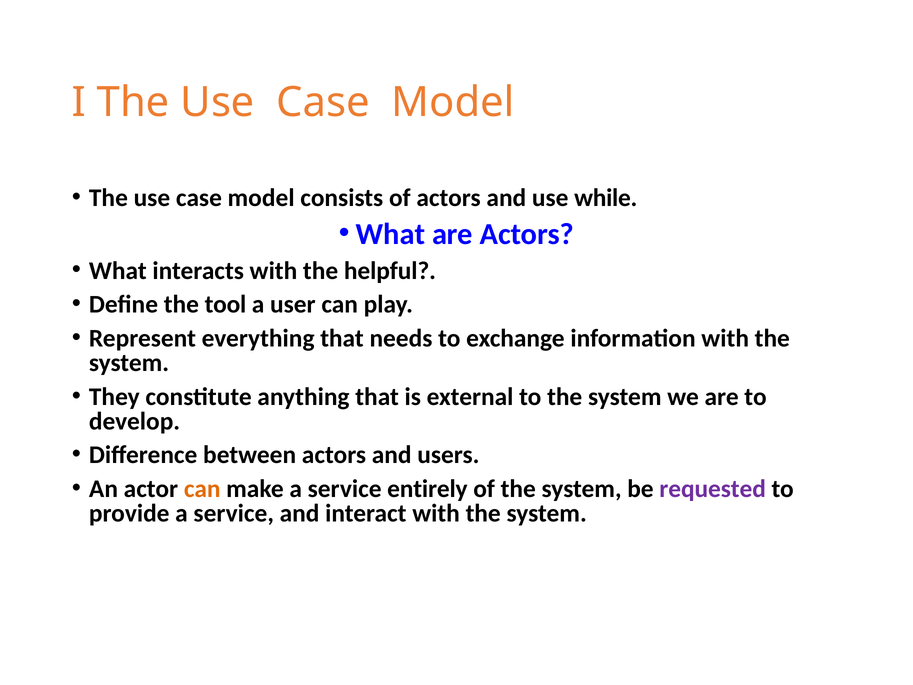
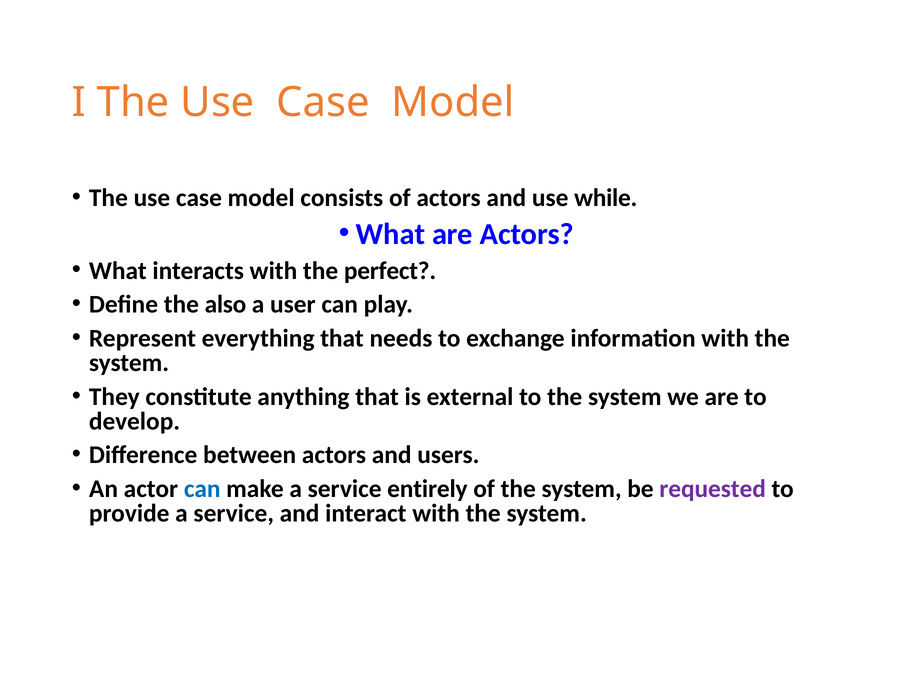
helpful: helpful -> perfect
tool: tool -> also
can at (202, 489) colour: orange -> blue
